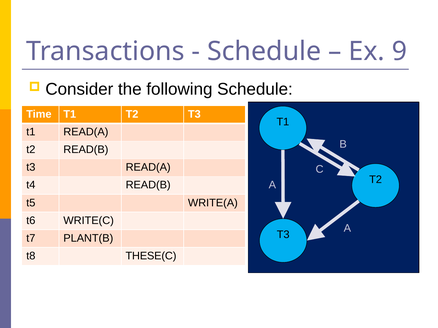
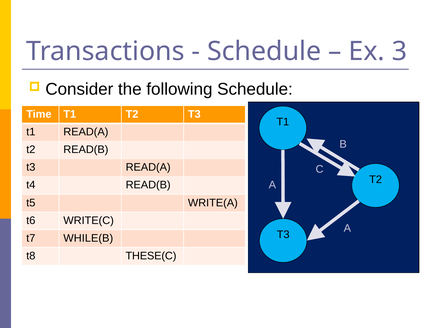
9: 9 -> 3
PLANT(B: PLANT(B -> WHILE(B
